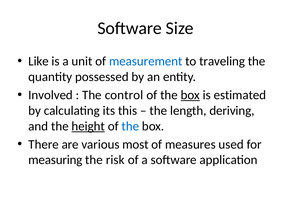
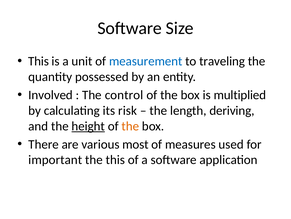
Like at (39, 61): Like -> This
box at (190, 95) underline: present -> none
estimated: estimated -> multiplied
this: this -> risk
the at (130, 126) colour: blue -> orange
measuring: measuring -> important
the risk: risk -> this
